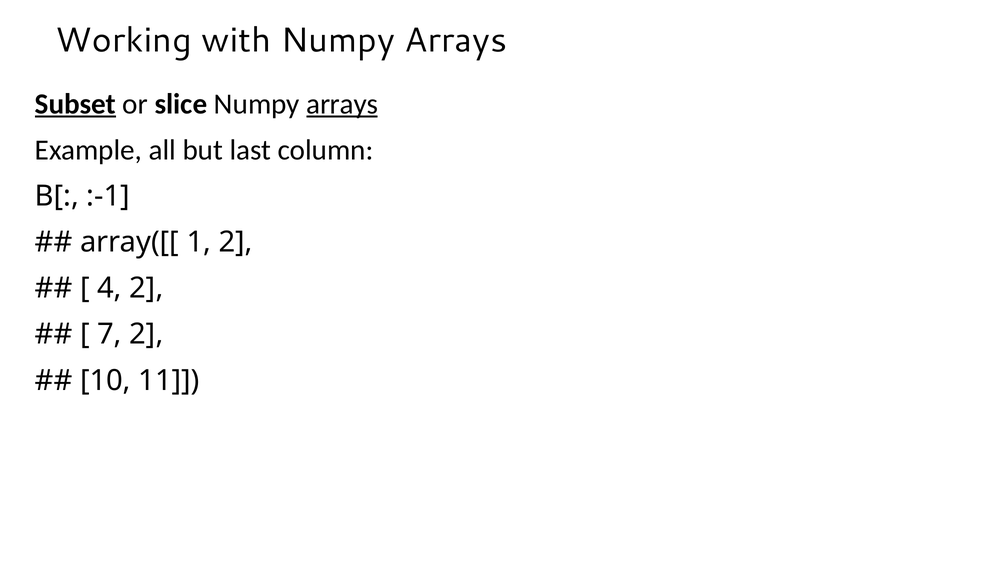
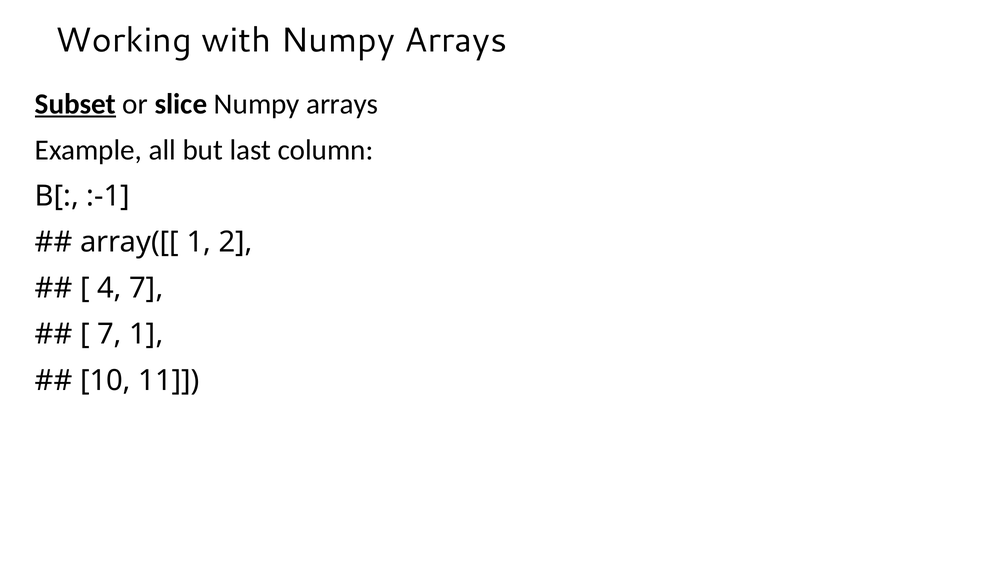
arrays at (342, 104) underline: present -> none
4 2: 2 -> 7
7 2: 2 -> 1
